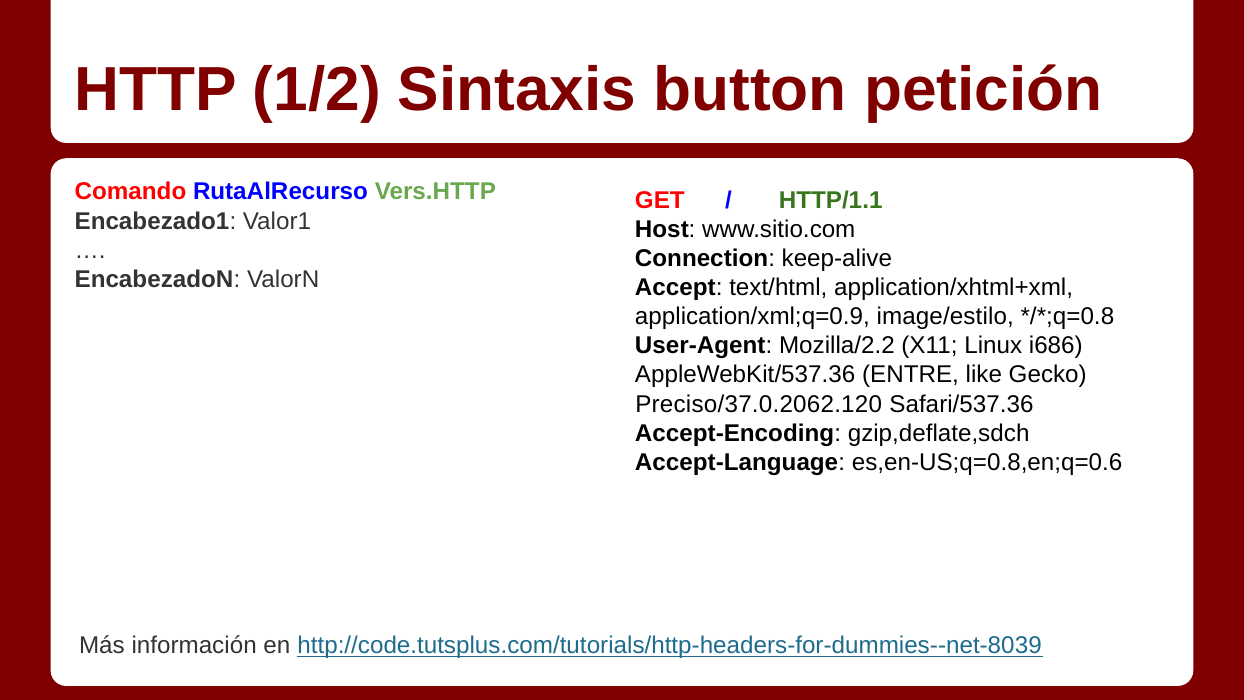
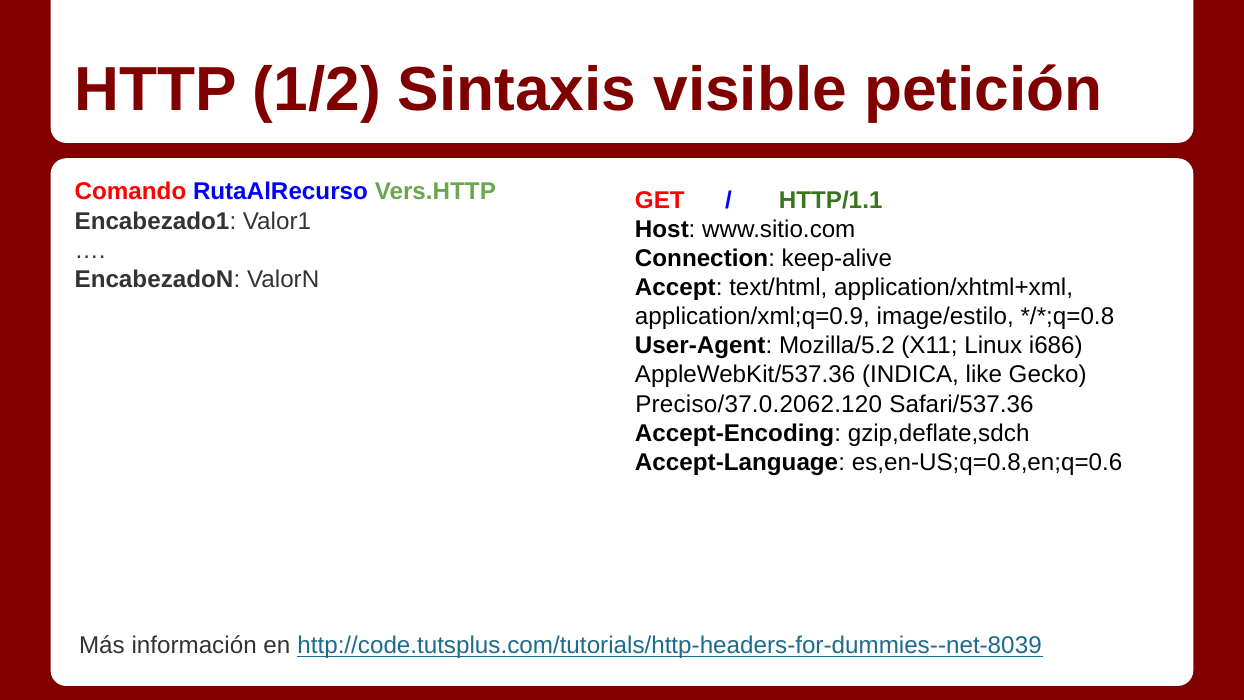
button: button -> visible
Mozilla/2.2: Mozilla/2.2 -> Mozilla/5.2
ENTRE: ENTRE -> INDICA
